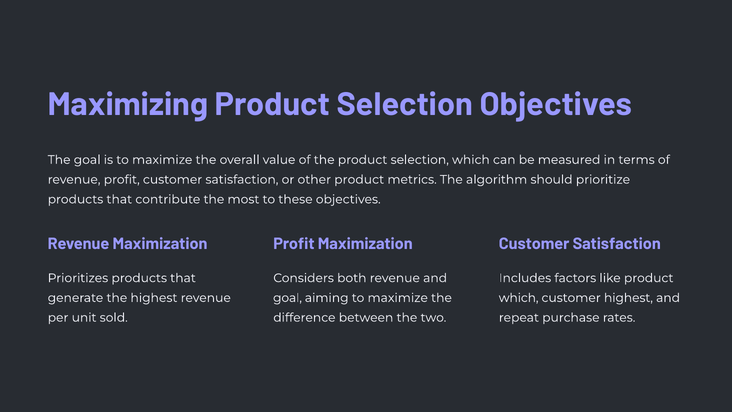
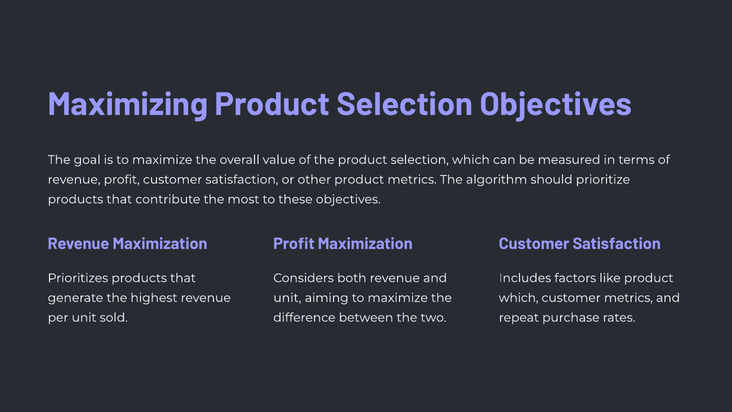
goal at (287, 298): goal -> unit
customer highest: highest -> metrics
